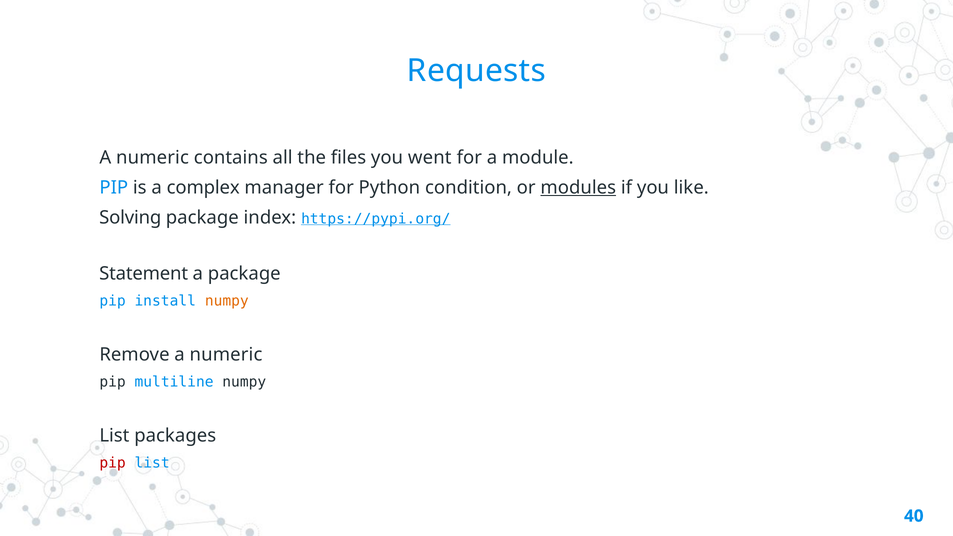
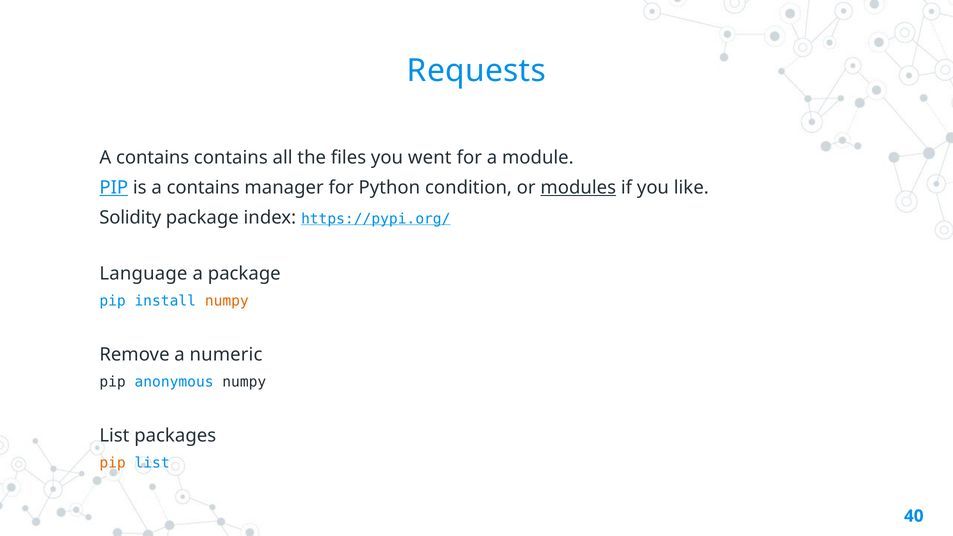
numeric at (153, 158): numeric -> contains
PIP at (114, 188) underline: none -> present
is a complex: complex -> contains
Solving: Solving -> Solidity
Statement: Statement -> Language
multiline: multiline -> anonymous
pip at (113, 463) colour: red -> orange
